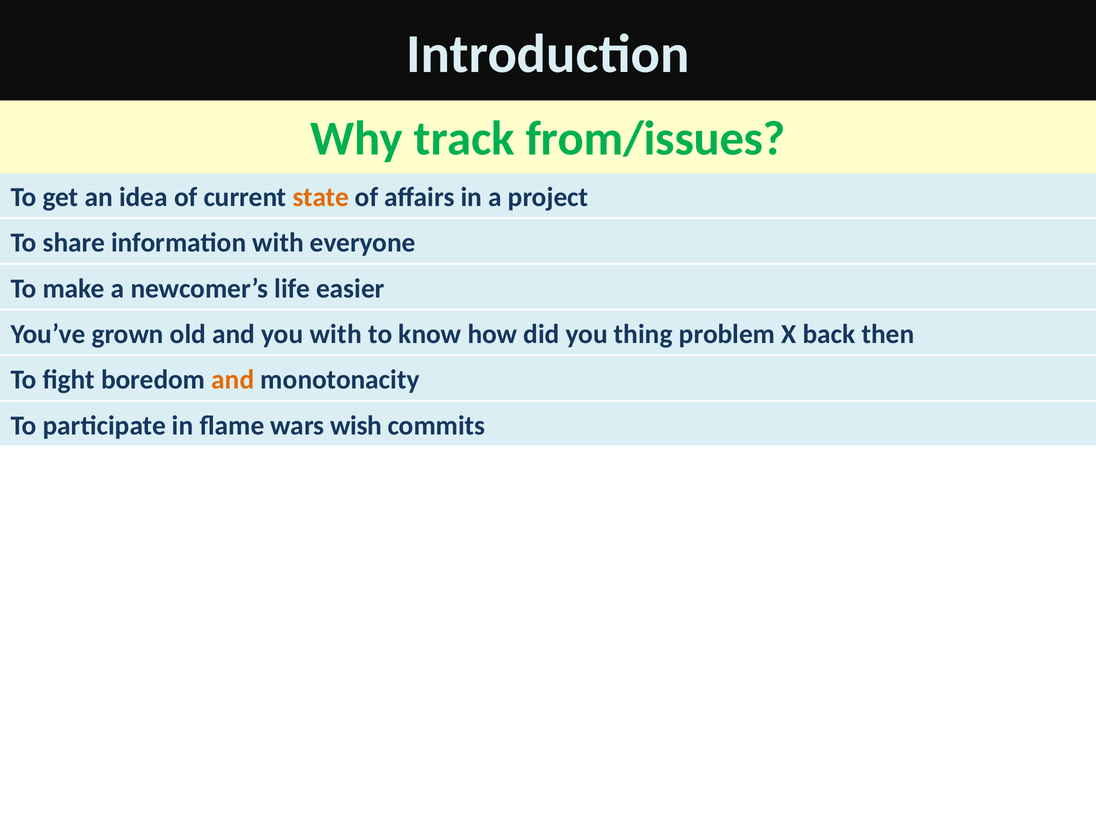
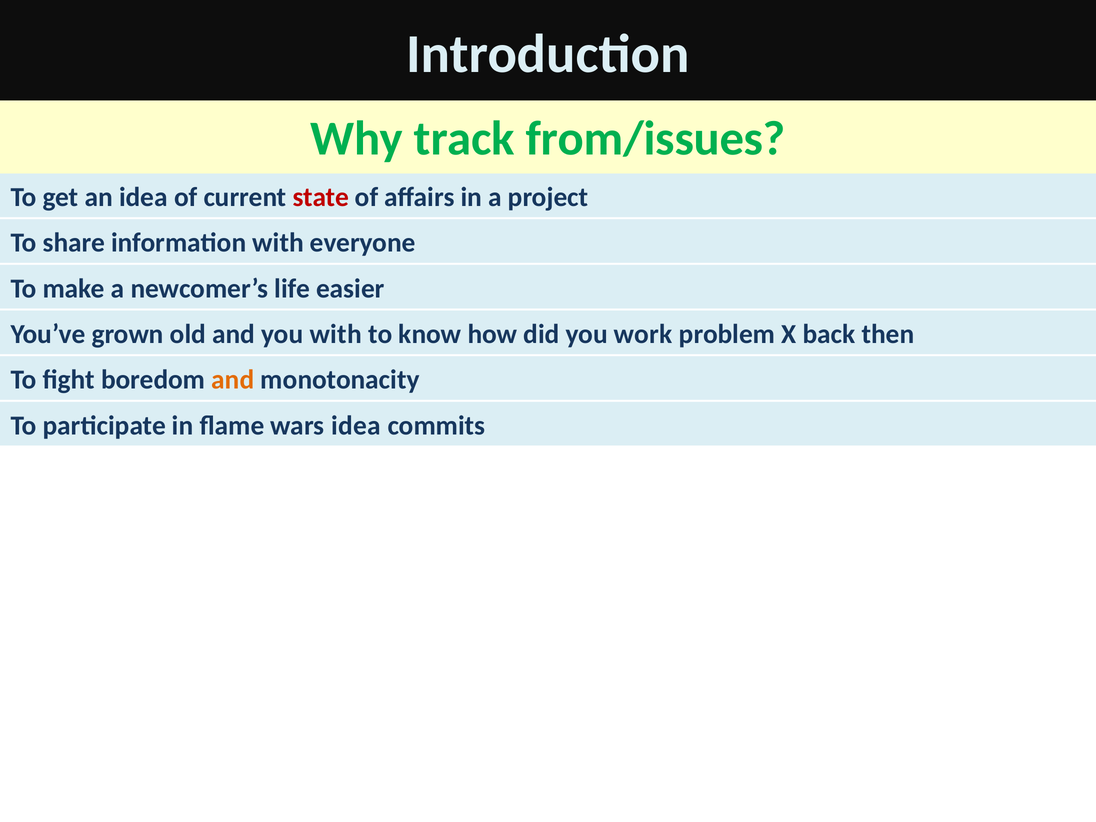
state colour: orange -> red
thing: thing -> work
wars wish: wish -> idea
